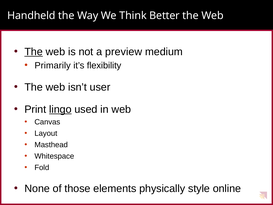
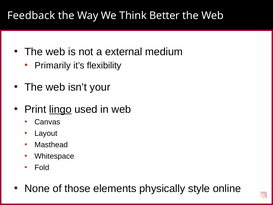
Handheld: Handheld -> Feedback
The at (34, 52) underline: present -> none
preview: preview -> external
user: user -> your
